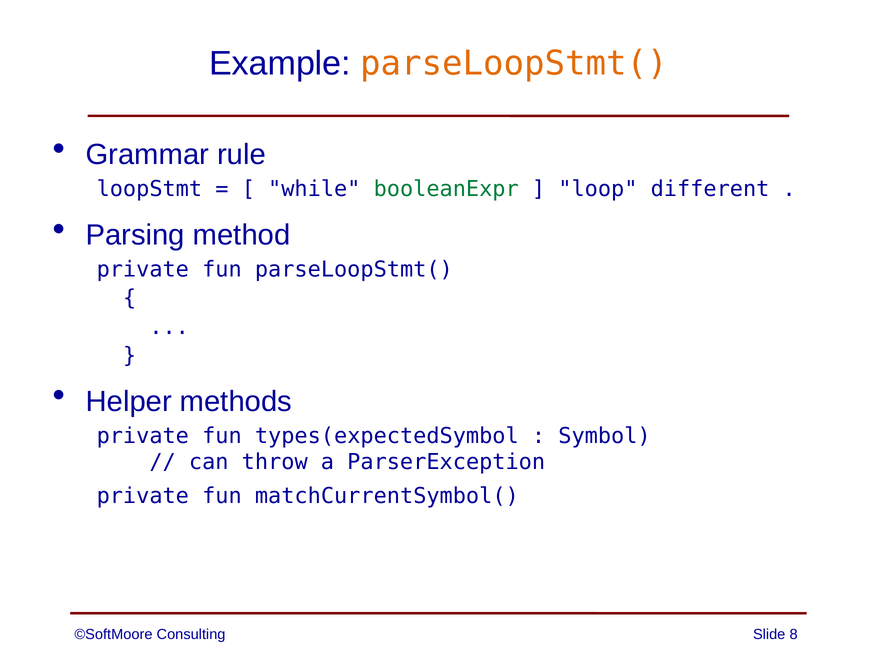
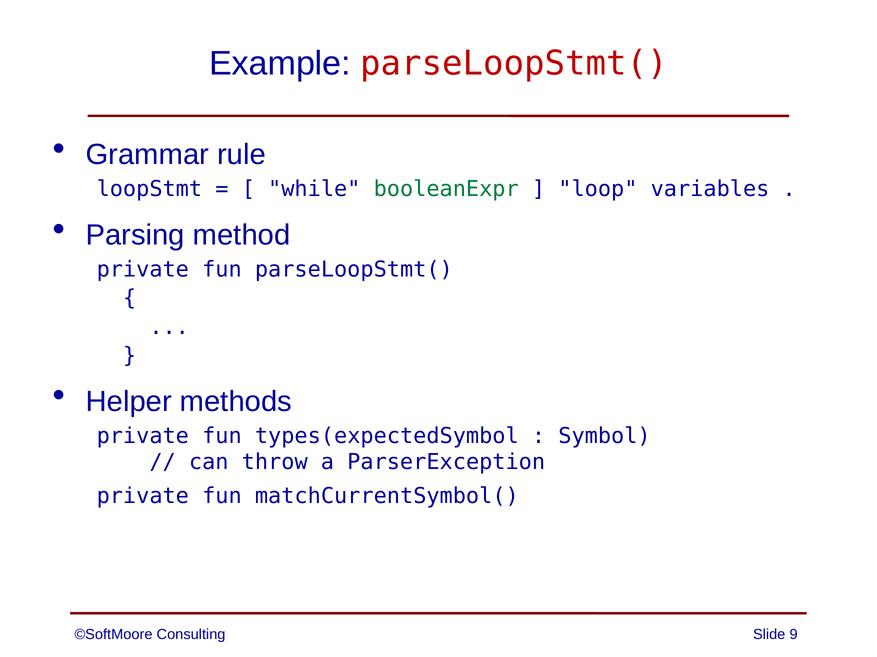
parseLoopStmt( at (514, 64) colour: orange -> red
different: different -> variables
8: 8 -> 9
